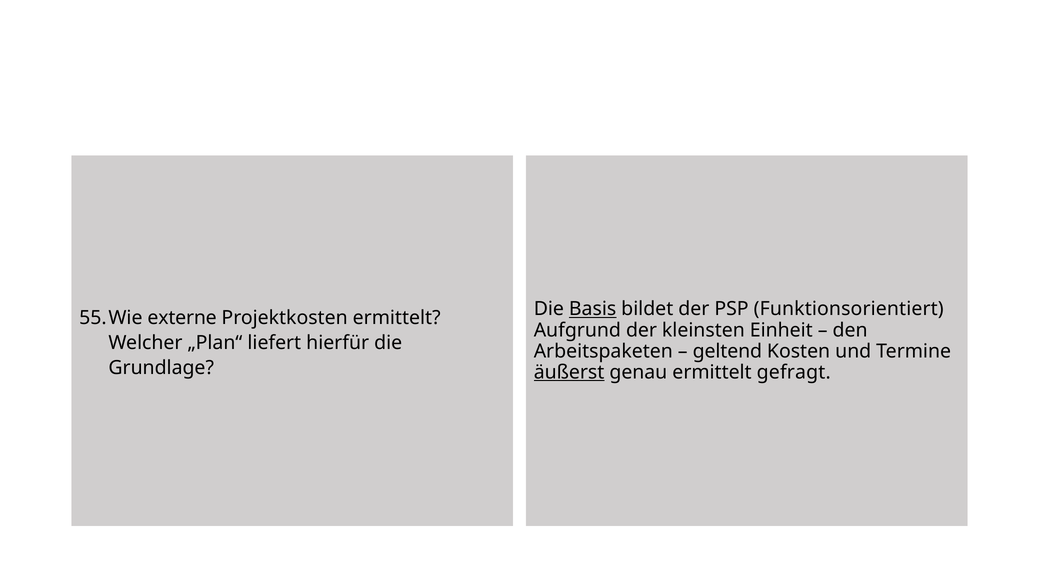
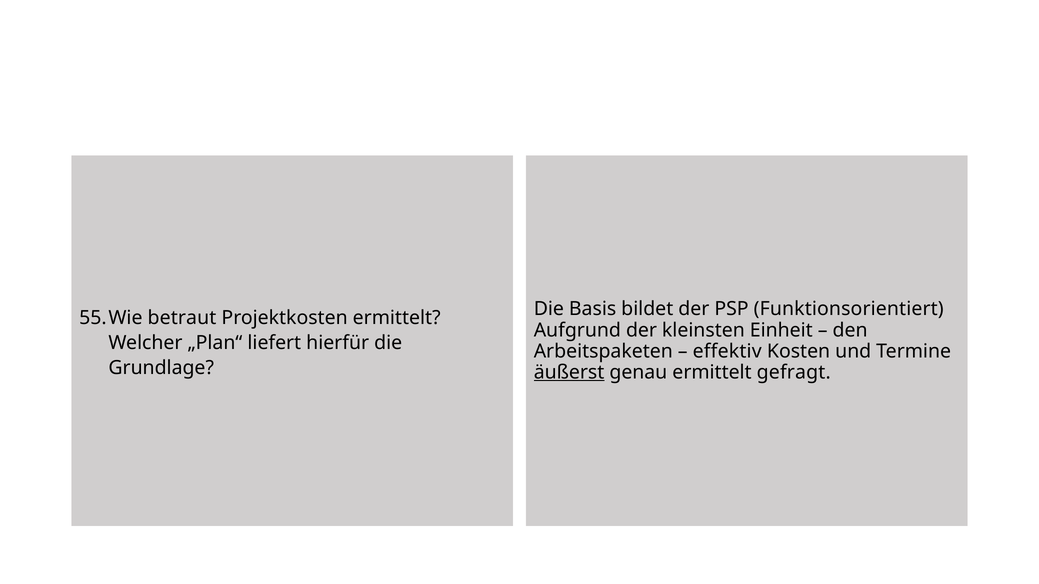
Basis underline: present -> none
externe: externe -> betraut
geltend: geltend -> effektiv
